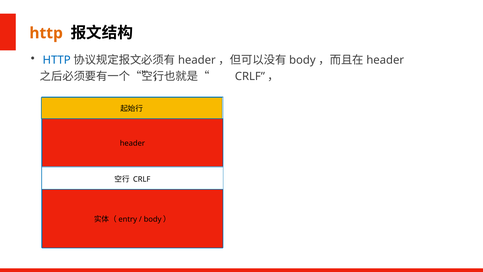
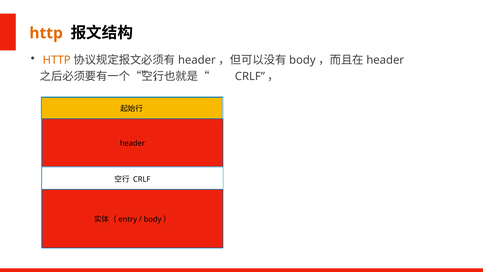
HTTP at (57, 60) colour: blue -> orange
